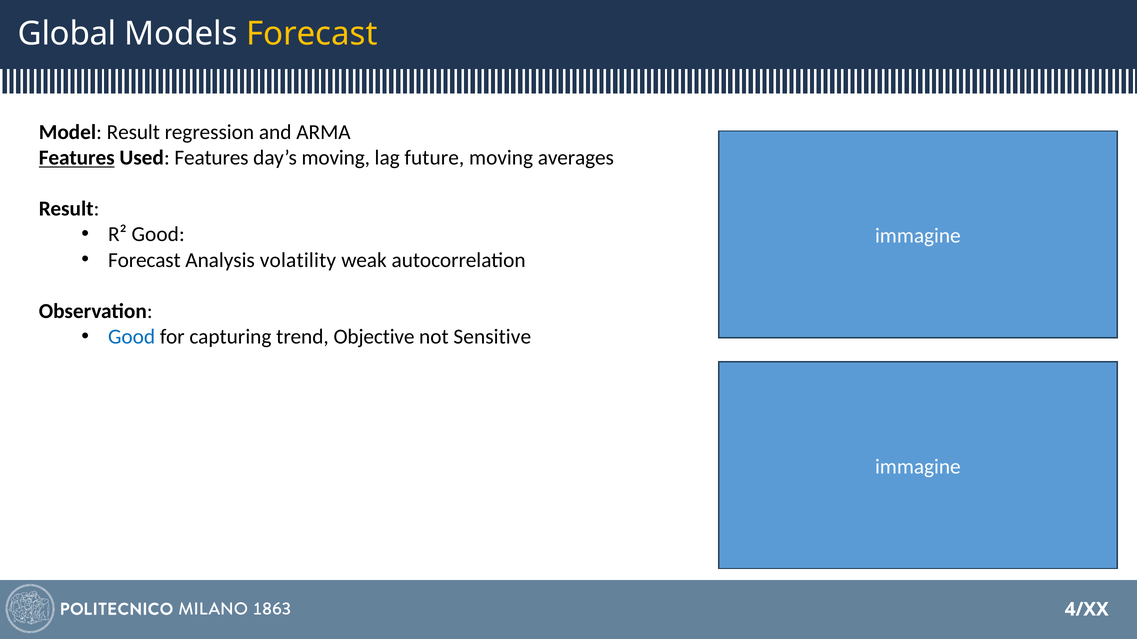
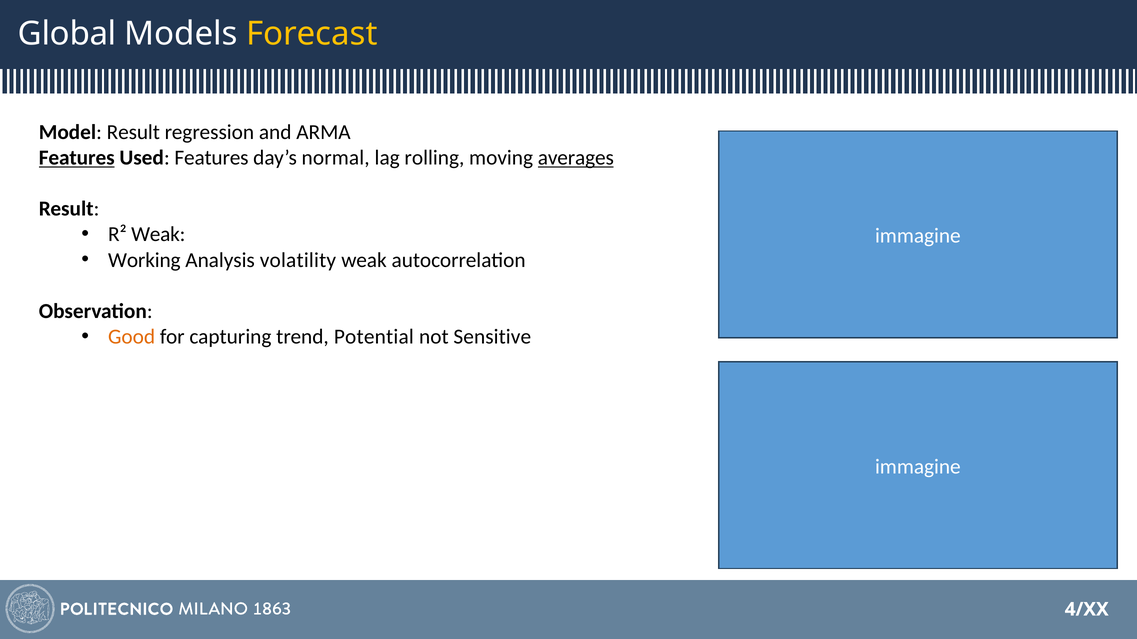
day’s moving: moving -> normal
future: future -> rolling
averages underline: none -> present
R² Good: Good -> Weak
Forecast at (144, 260): Forecast -> Working
Good at (132, 337) colour: blue -> orange
Objective: Objective -> Potential
